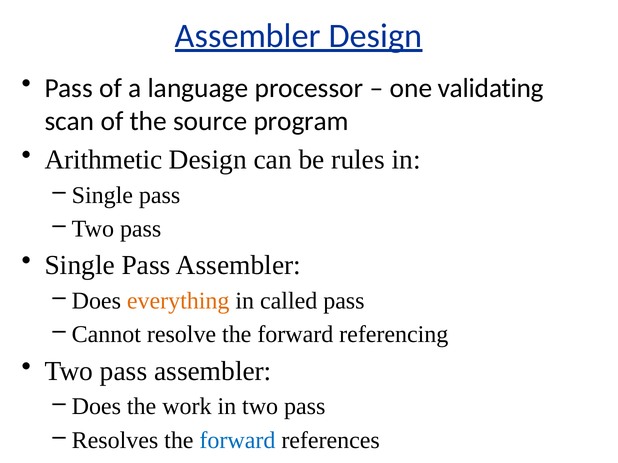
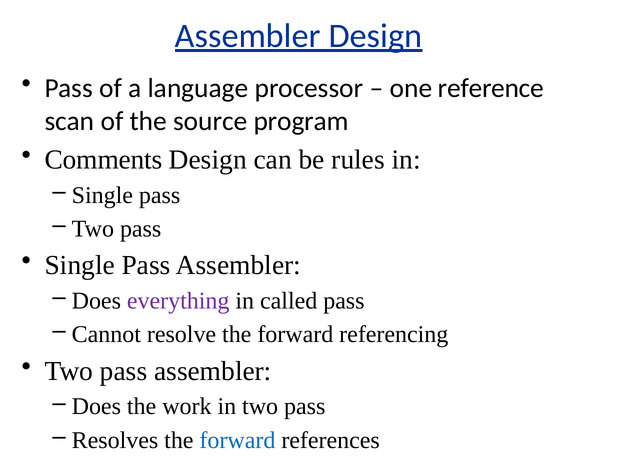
validating: validating -> reference
Arithmetic: Arithmetic -> Comments
everything colour: orange -> purple
